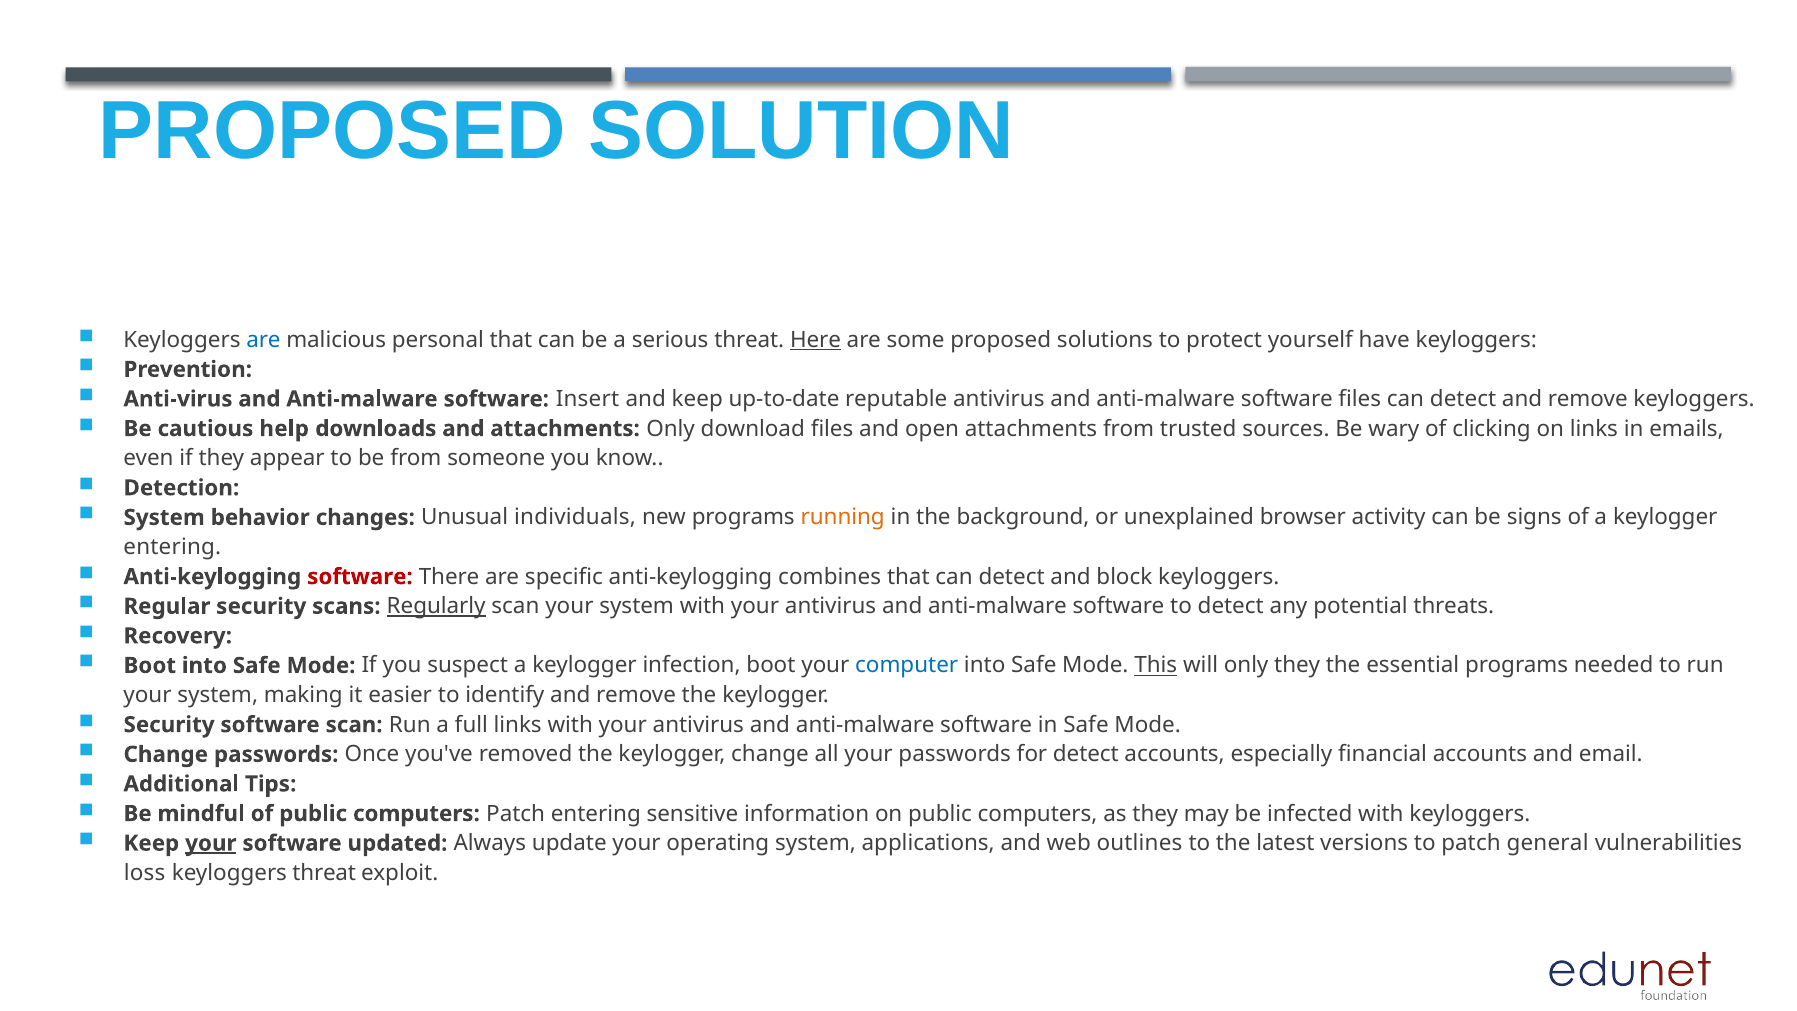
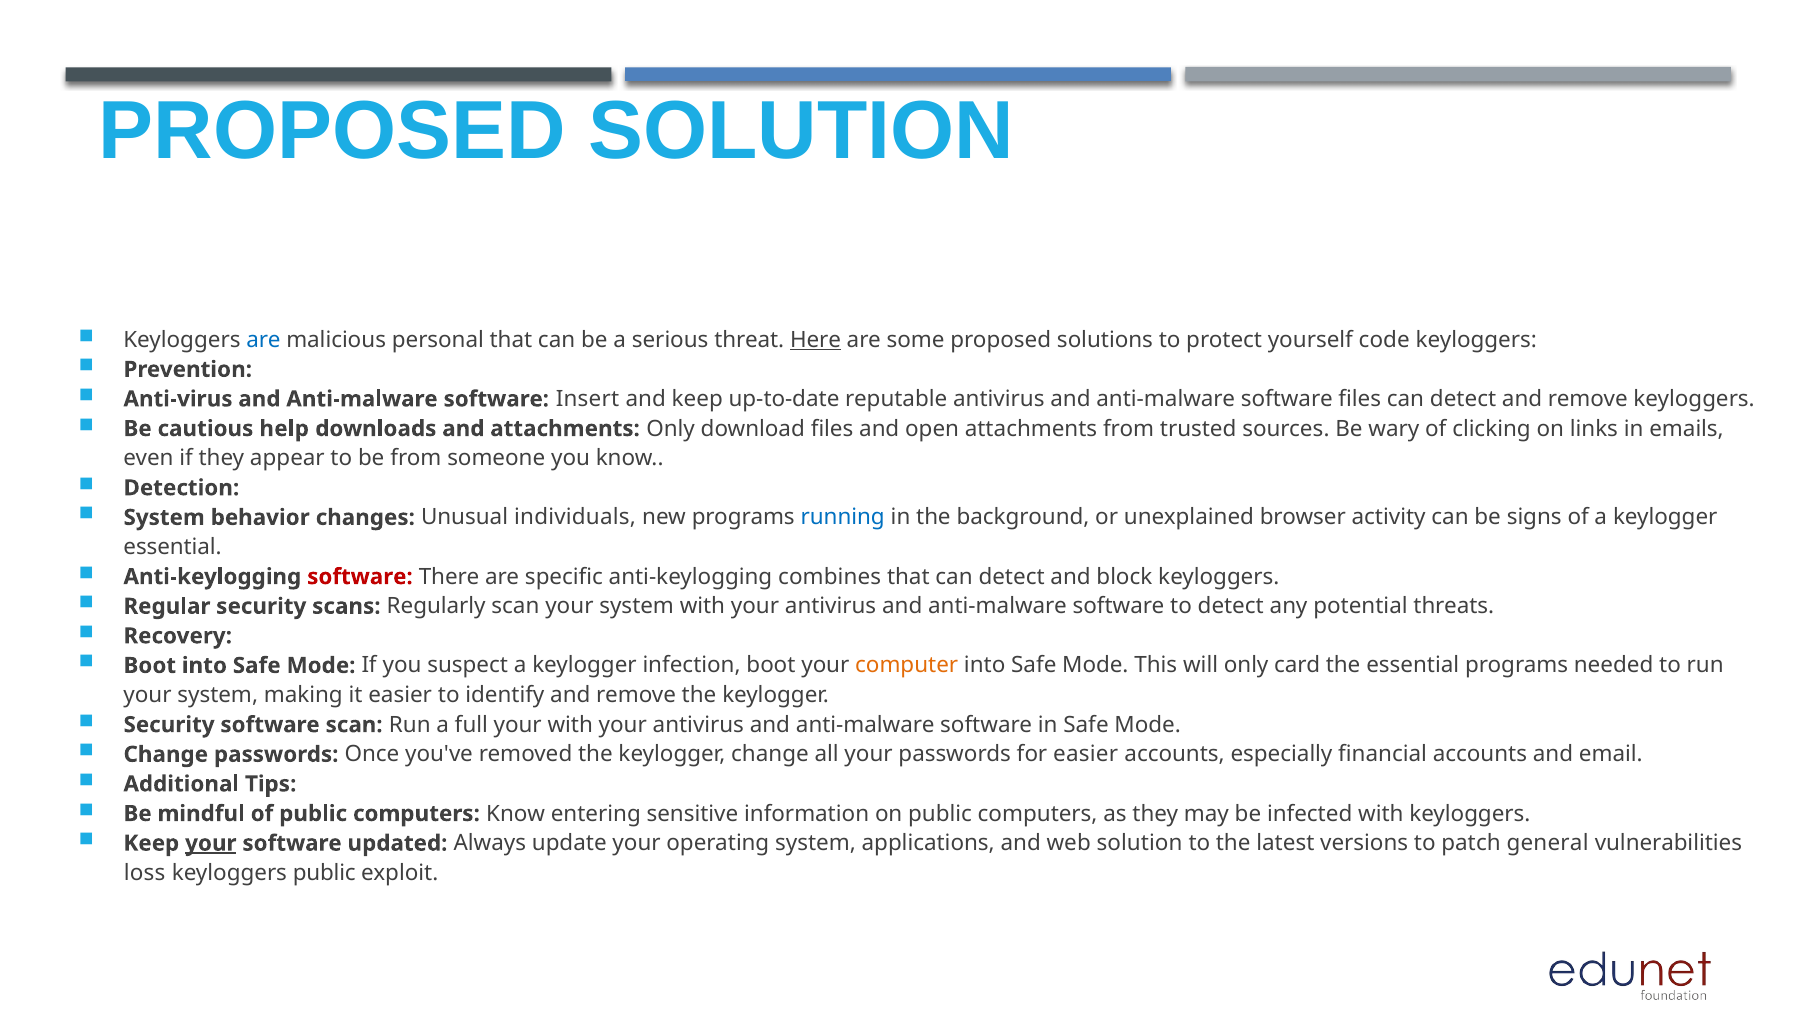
have: have -> code
running colour: orange -> blue
entering at (172, 547): entering -> essential
Regularly underline: present -> none
computer colour: blue -> orange
This underline: present -> none
only they: they -> card
full links: links -> your
for detect: detect -> easier
computers Patch: Patch -> Know
web outlines: outlines -> solution
keyloggers threat: threat -> public
